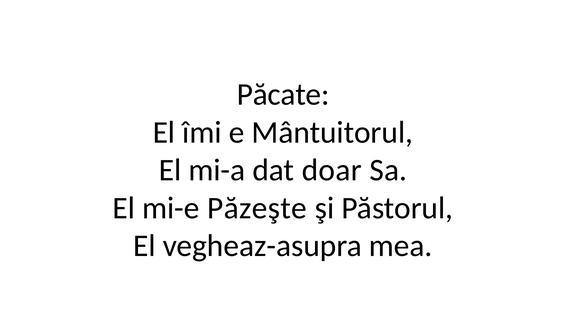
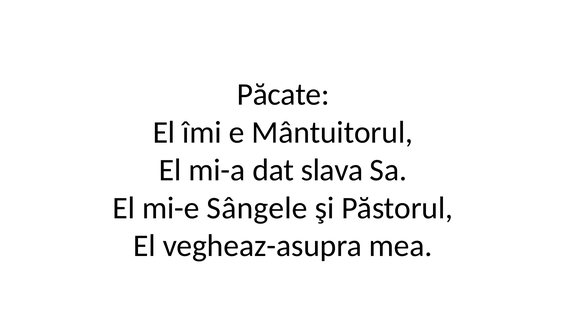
doar: doar -> slava
Păzeşte: Păzeşte -> Sângele
